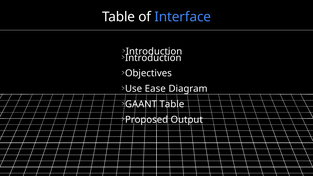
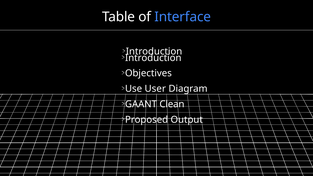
Ease: Ease -> User
GAANT Table: Table -> Clean
